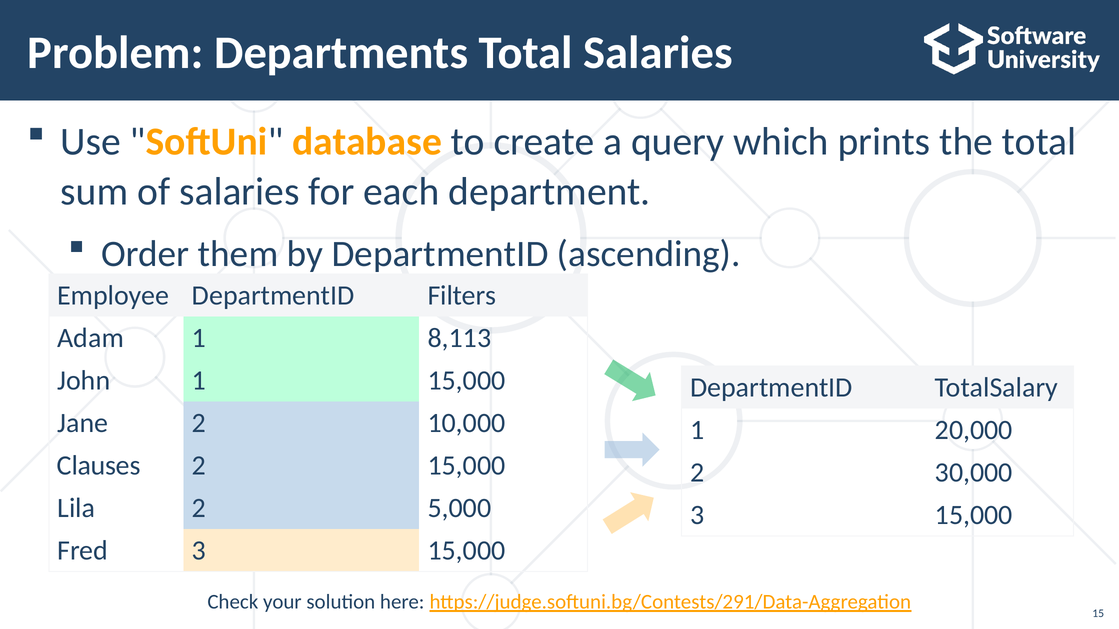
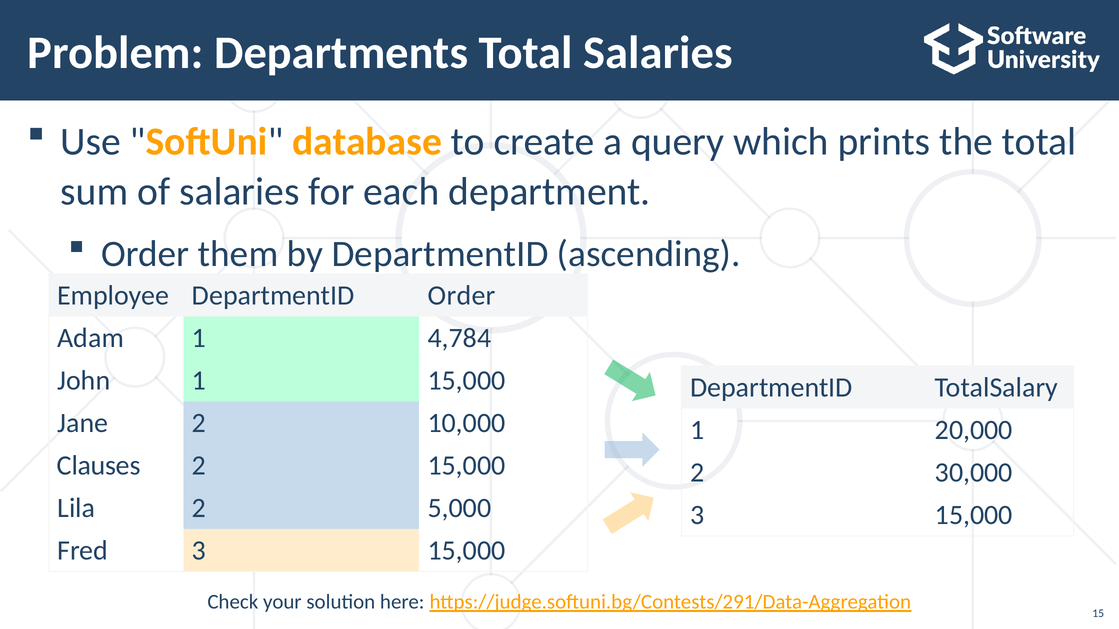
DepartmentID Filters: Filters -> Order
8,113: 8,113 -> 4,784
